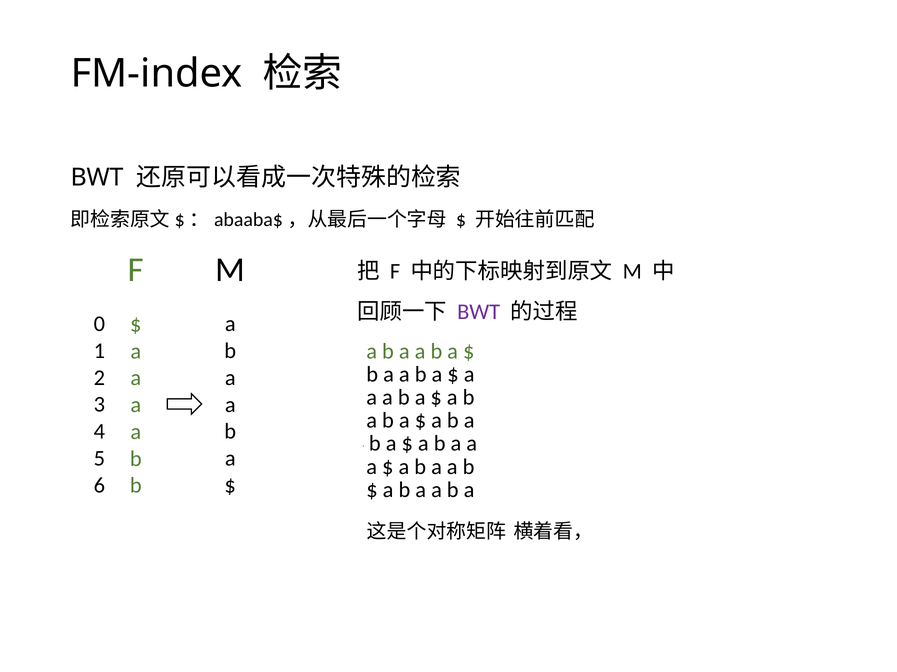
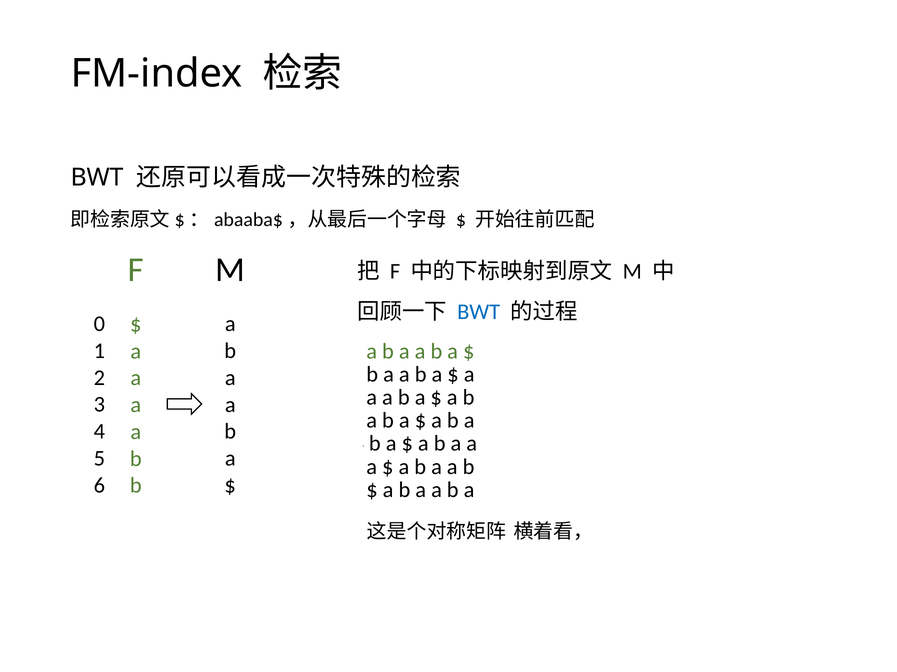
BWT at (479, 312) colour: purple -> blue
